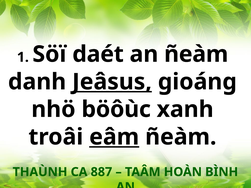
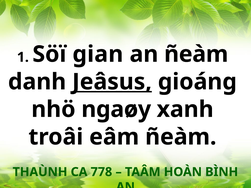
daét: daét -> gian
böôùc: böôùc -> ngaøy
eâm underline: present -> none
887: 887 -> 778
